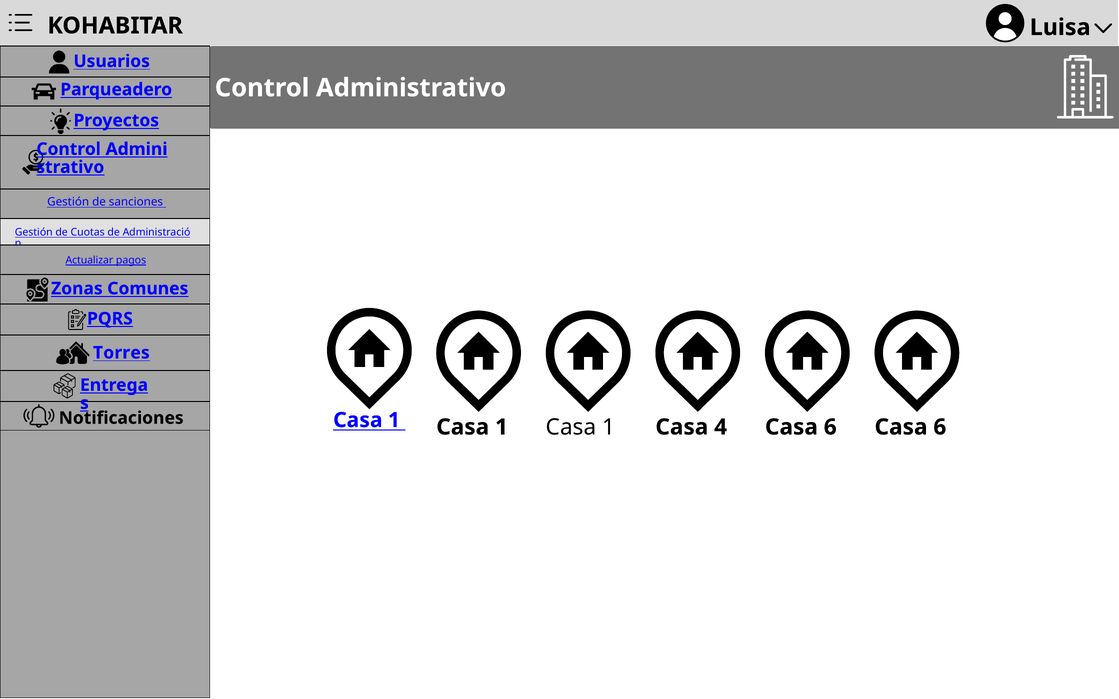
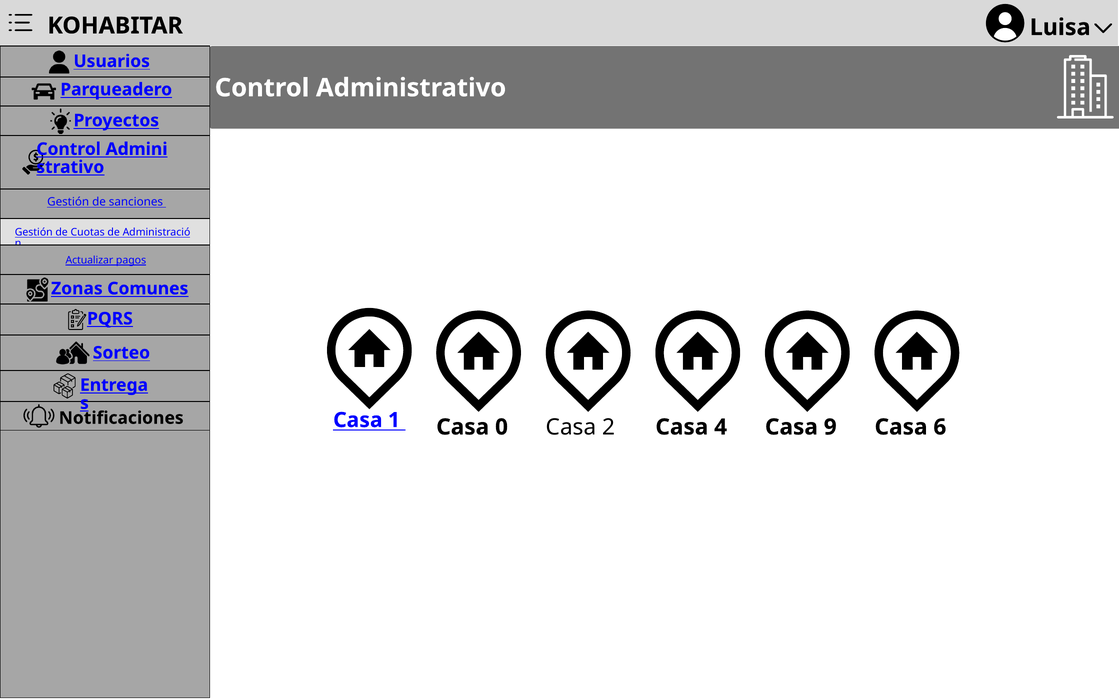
Torres: Torres -> Sorteo
1 at (502, 427): 1 -> 0
1 at (609, 427): 1 -> 2
4 Casa 6: 6 -> 9
